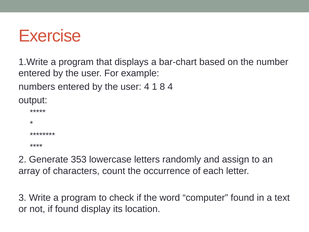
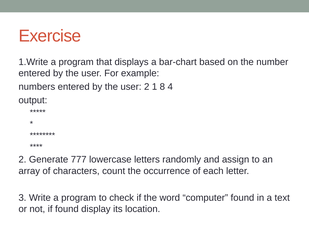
user 4: 4 -> 2
353: 353 -> 777
